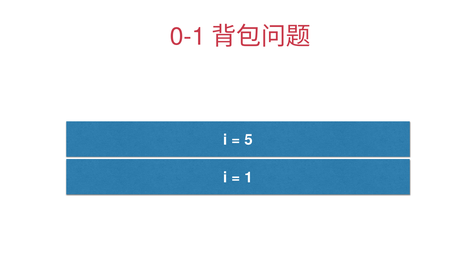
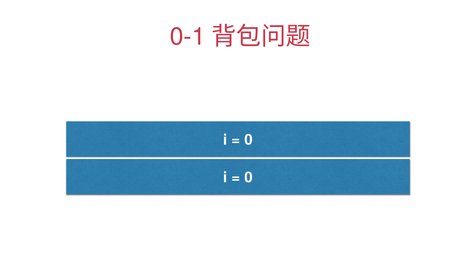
5 at (249, 140): 5 -> 0
1 at (249, 178): 1 -> 0
